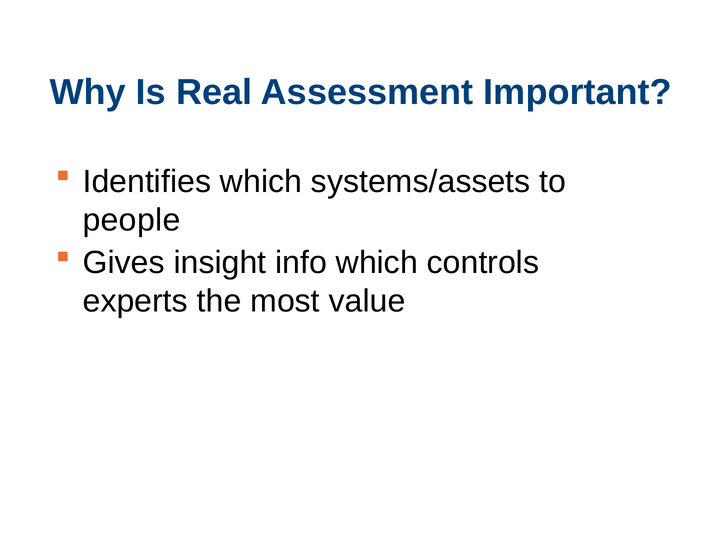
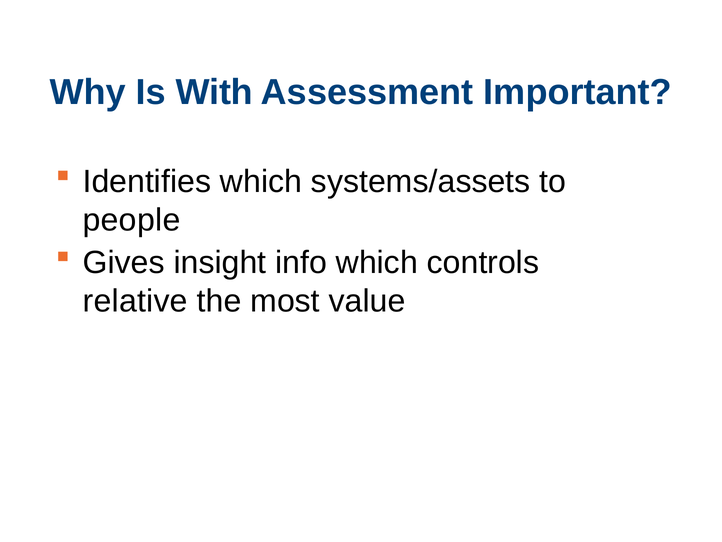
Real: Real -> With
experts: experts -> relative
